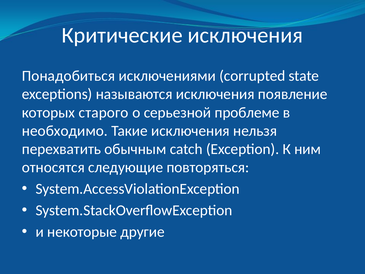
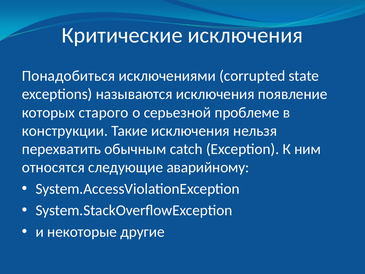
необходимо: необходимо -> конструкции
повторяться: повторяться -> аварийному
